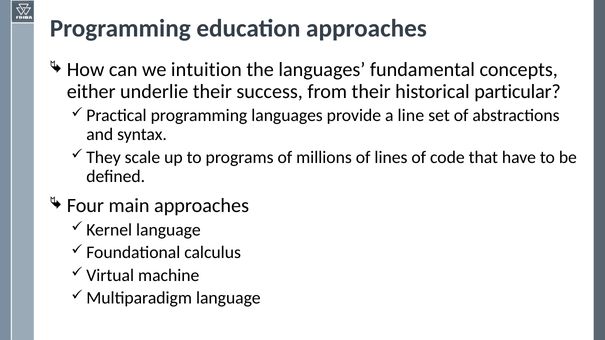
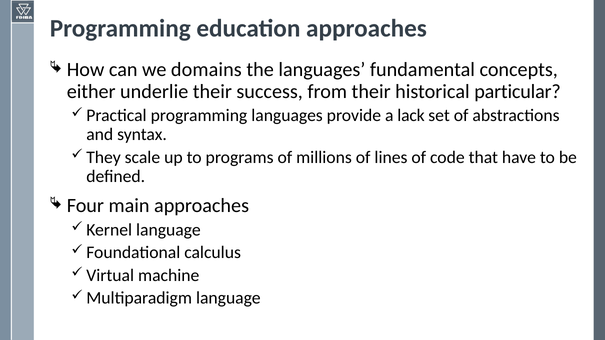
intuition: intuition -> domains
line: line -> lack
